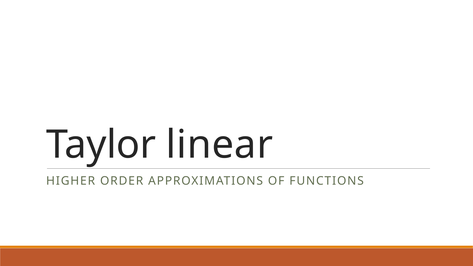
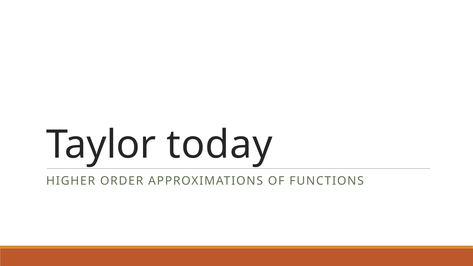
linear: linear -> today
